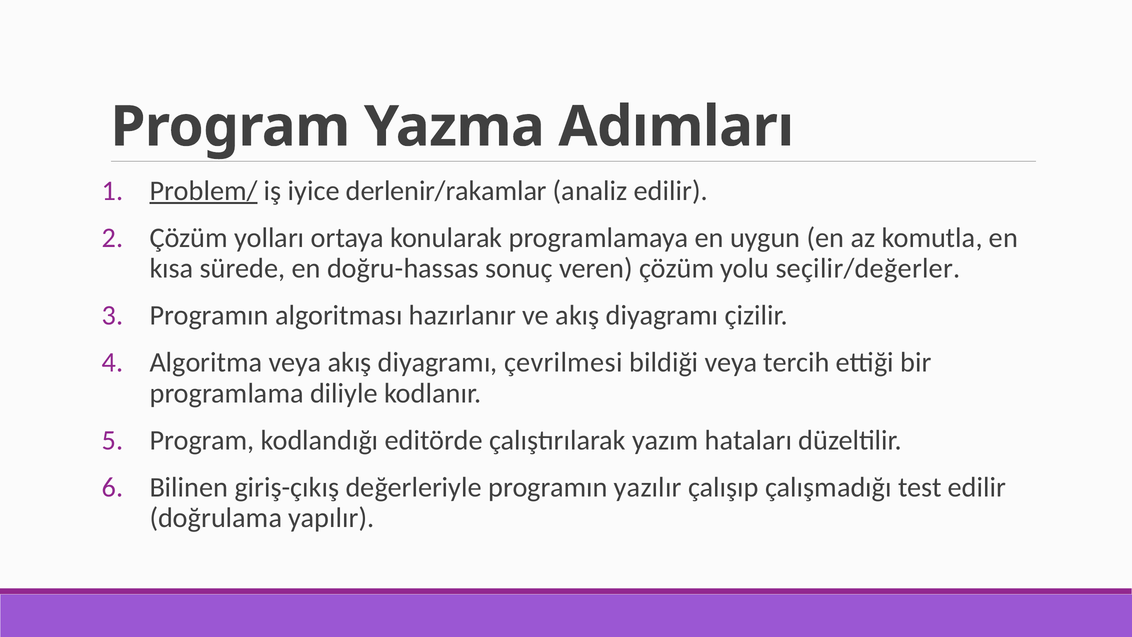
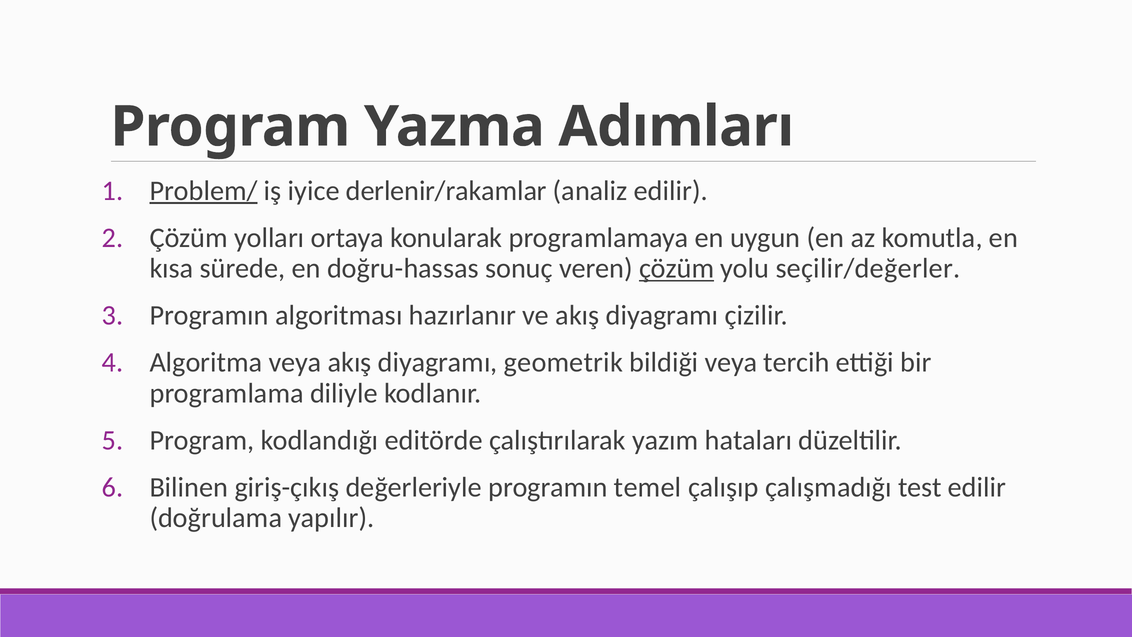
çözüm at (677, 268) underline: none -> present
çevrilmesi: çevrilmesi -> geometrik
yazılır: yazılır -> temel
